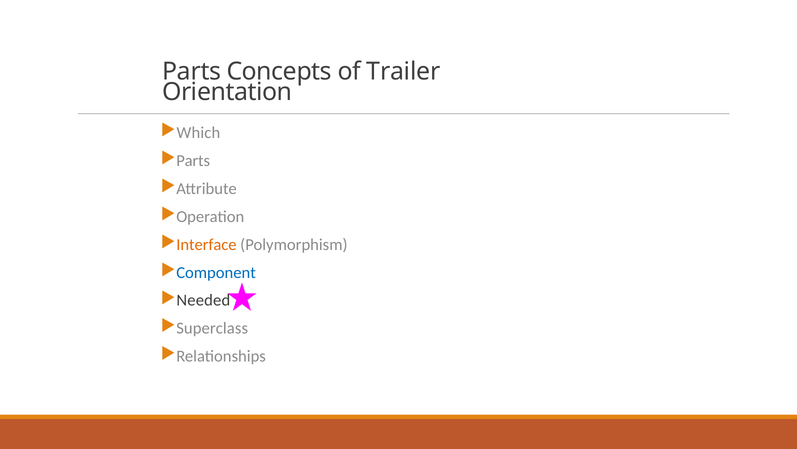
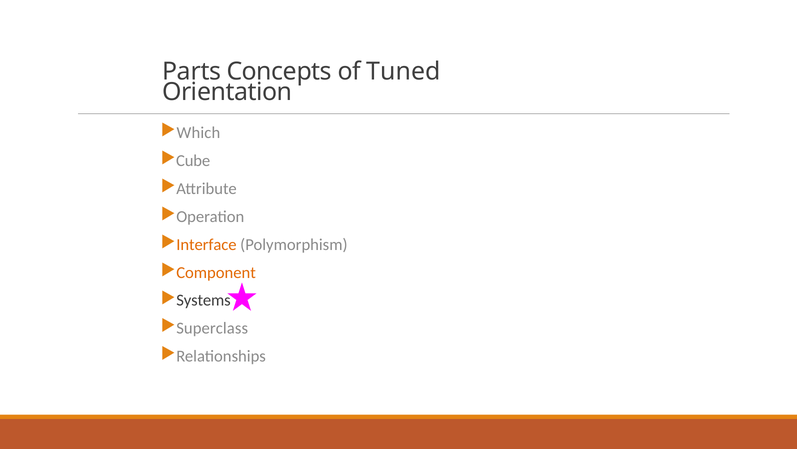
Trailer: Trailer -> Tuned
Parts at (193, 160): Parts -> Cube
Component colour: blue -> orange
Needed: Needed -> Systems
